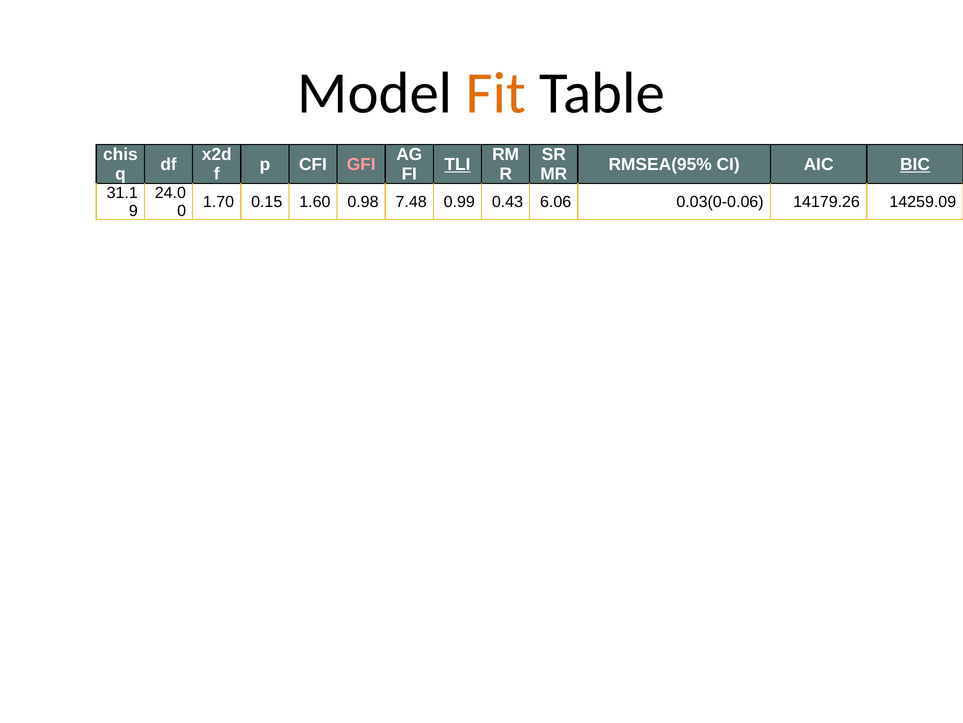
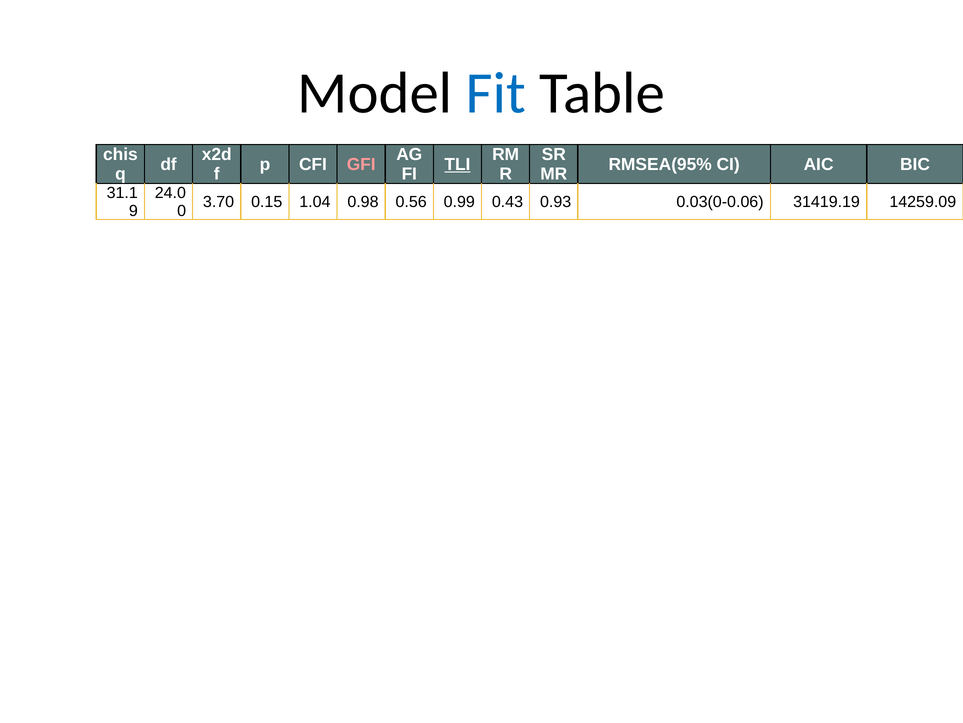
Fit colour: orange -> blue
BIC underline: present -> none
1.70: 1.70 -> 3.70
1.60: 1.60 -> 1.04
7.48: 7.48 -> 0.56
6.06: 6.06 -> 0.93
14179.26: 14179.26 -> 31419.19
